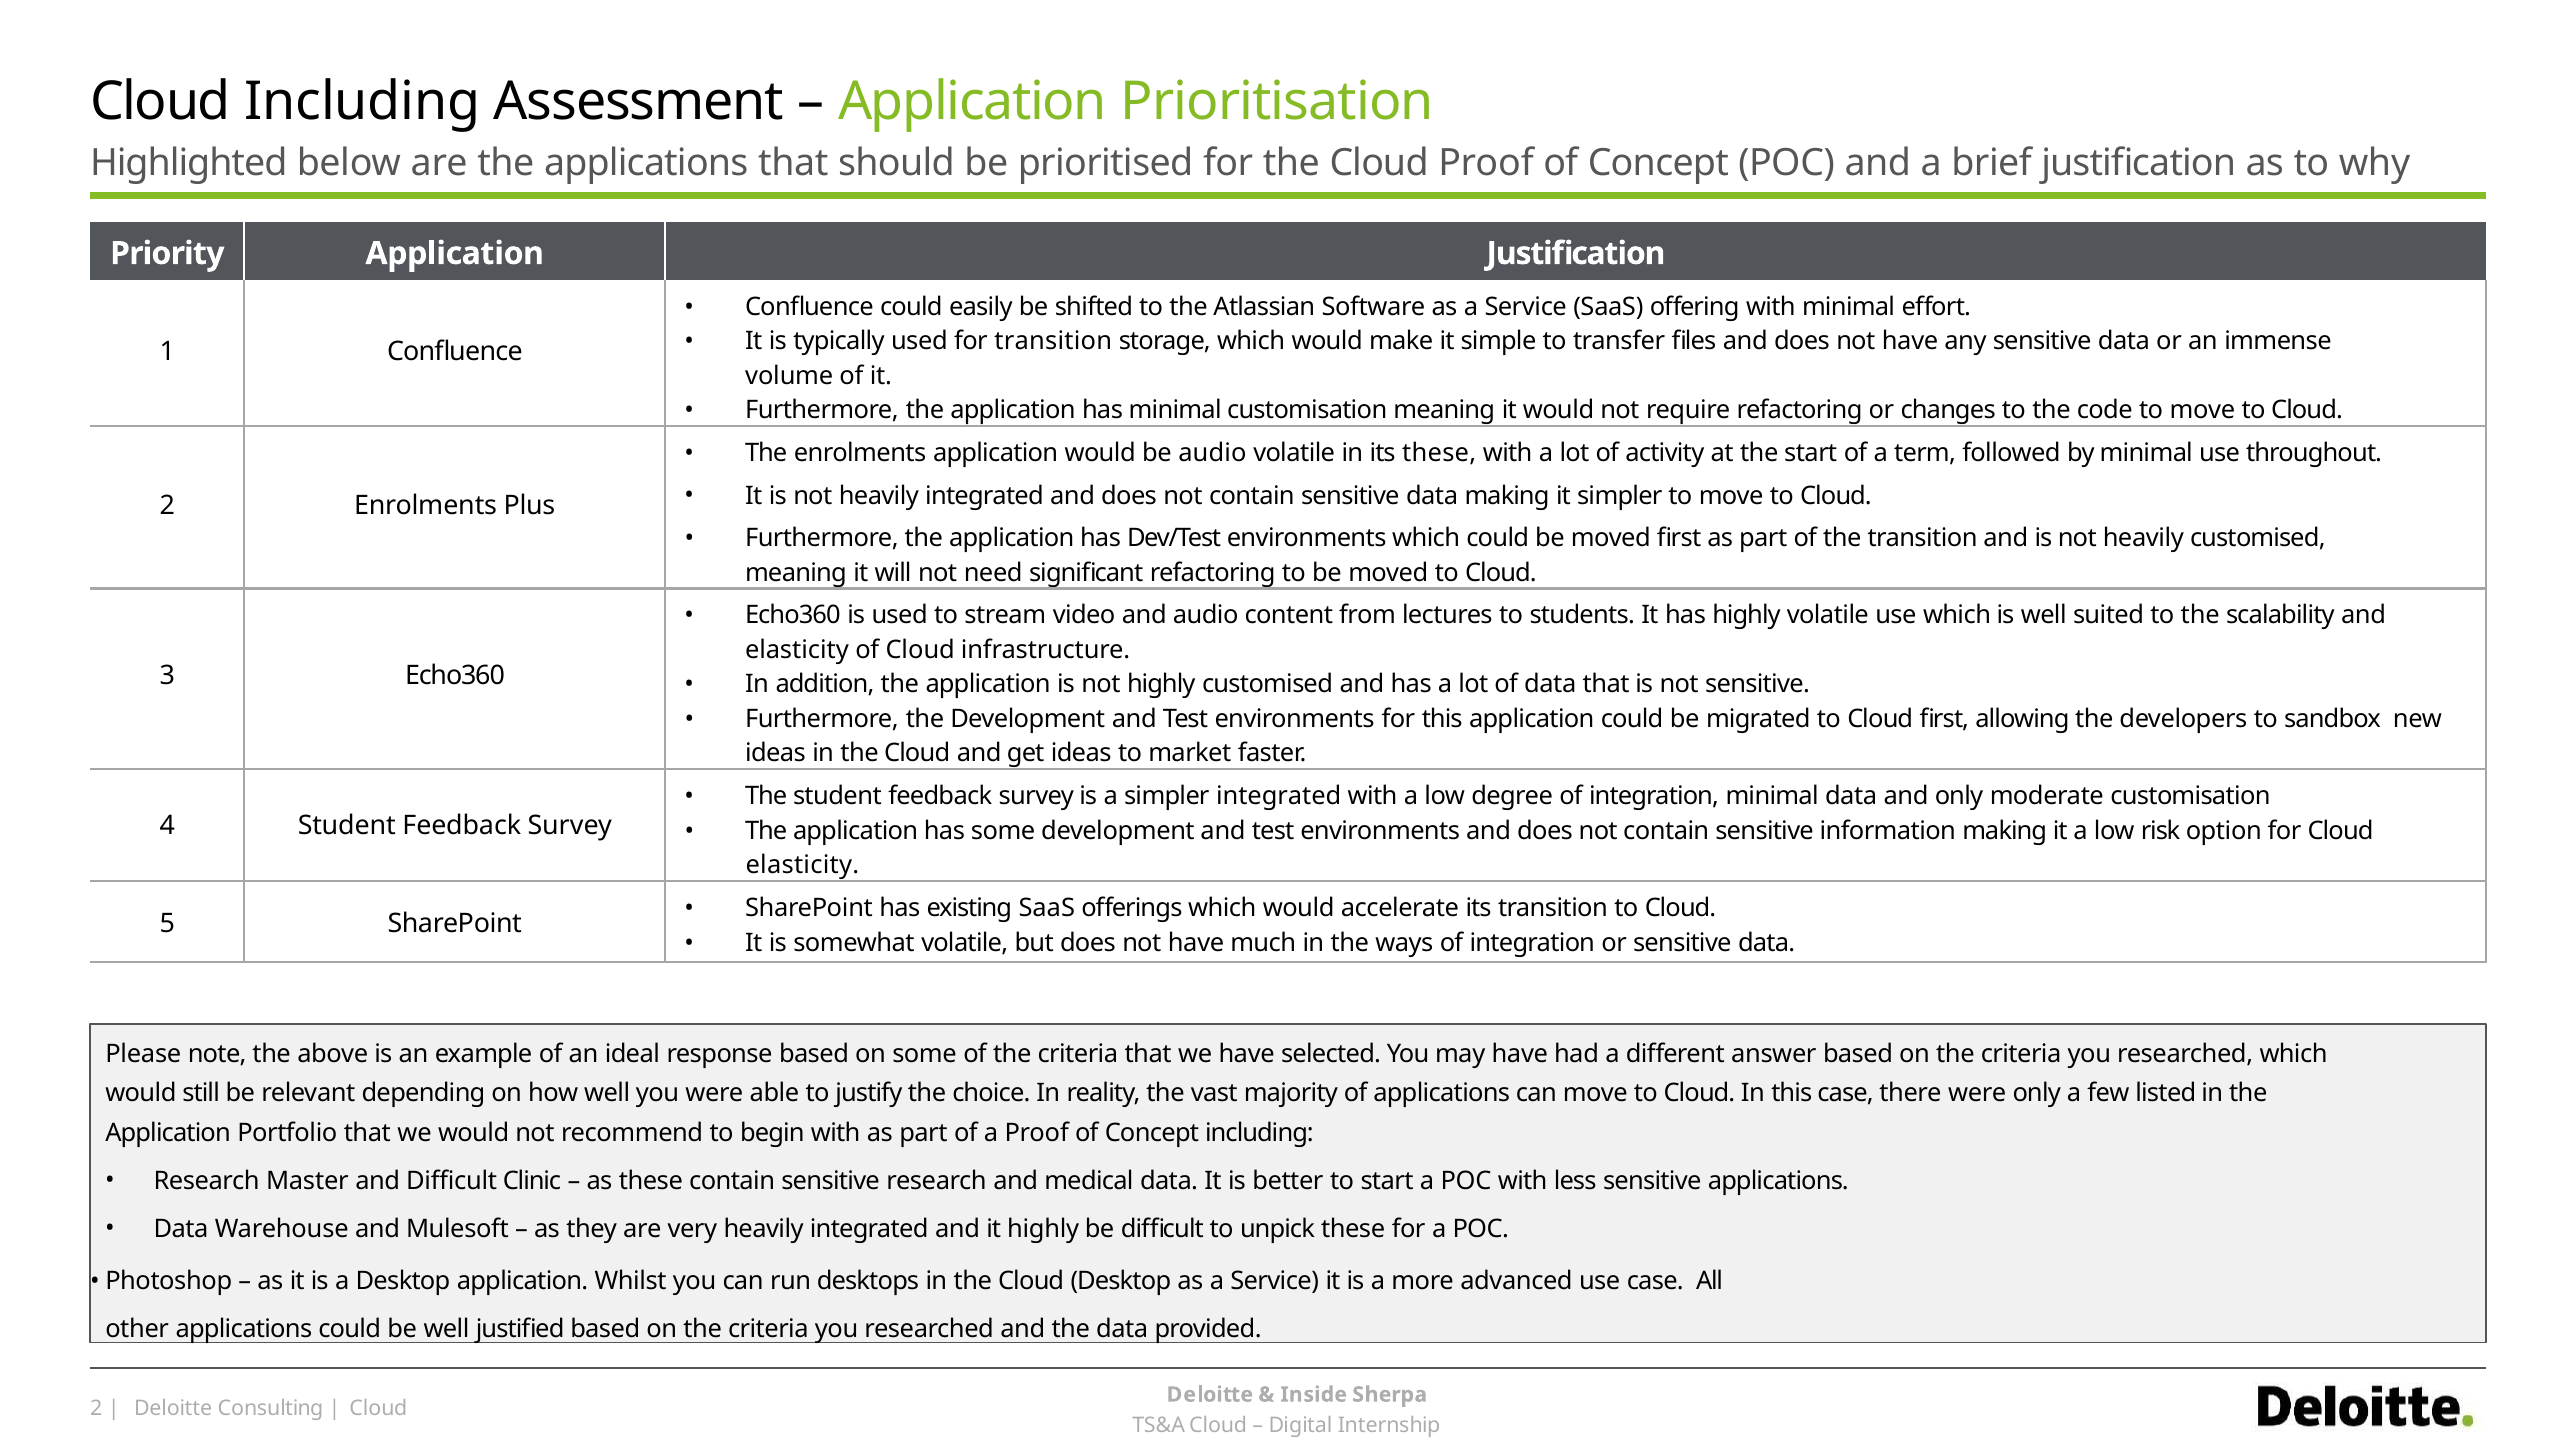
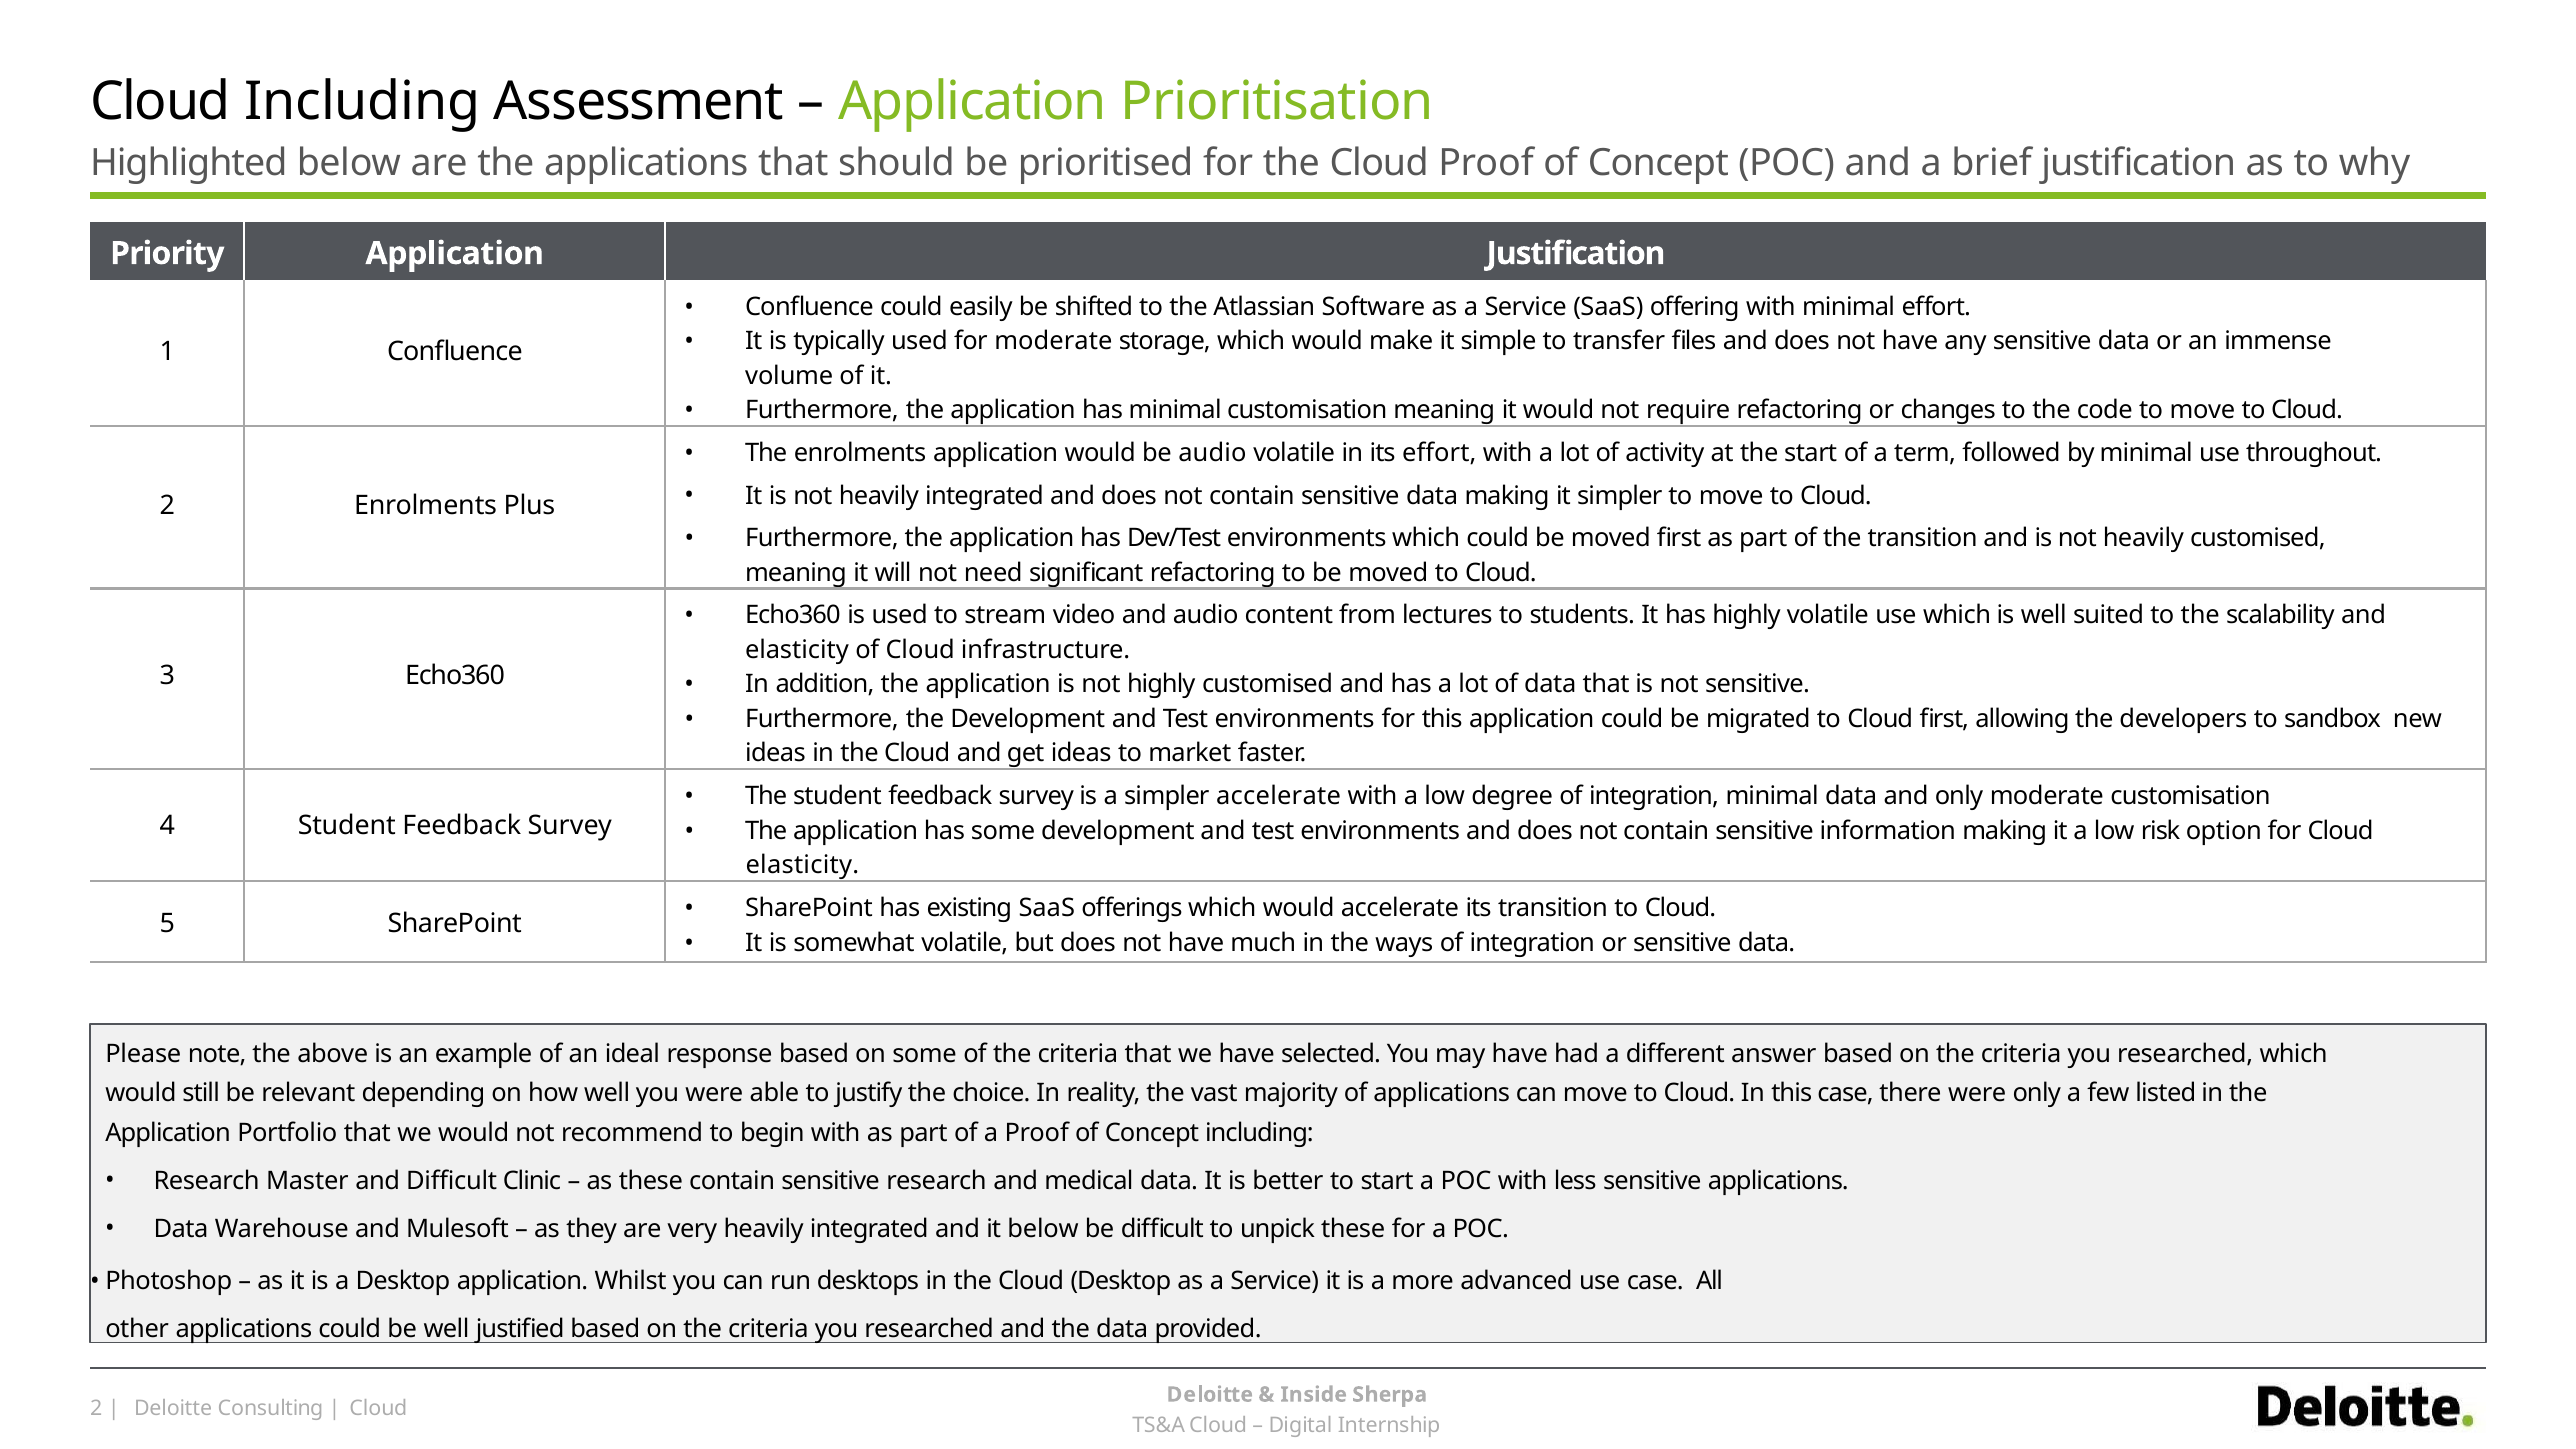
for transition: transition -> moderate
its these: these -> effort
simpler integrated: integrated -> accelerate
it highly: highly -> below
